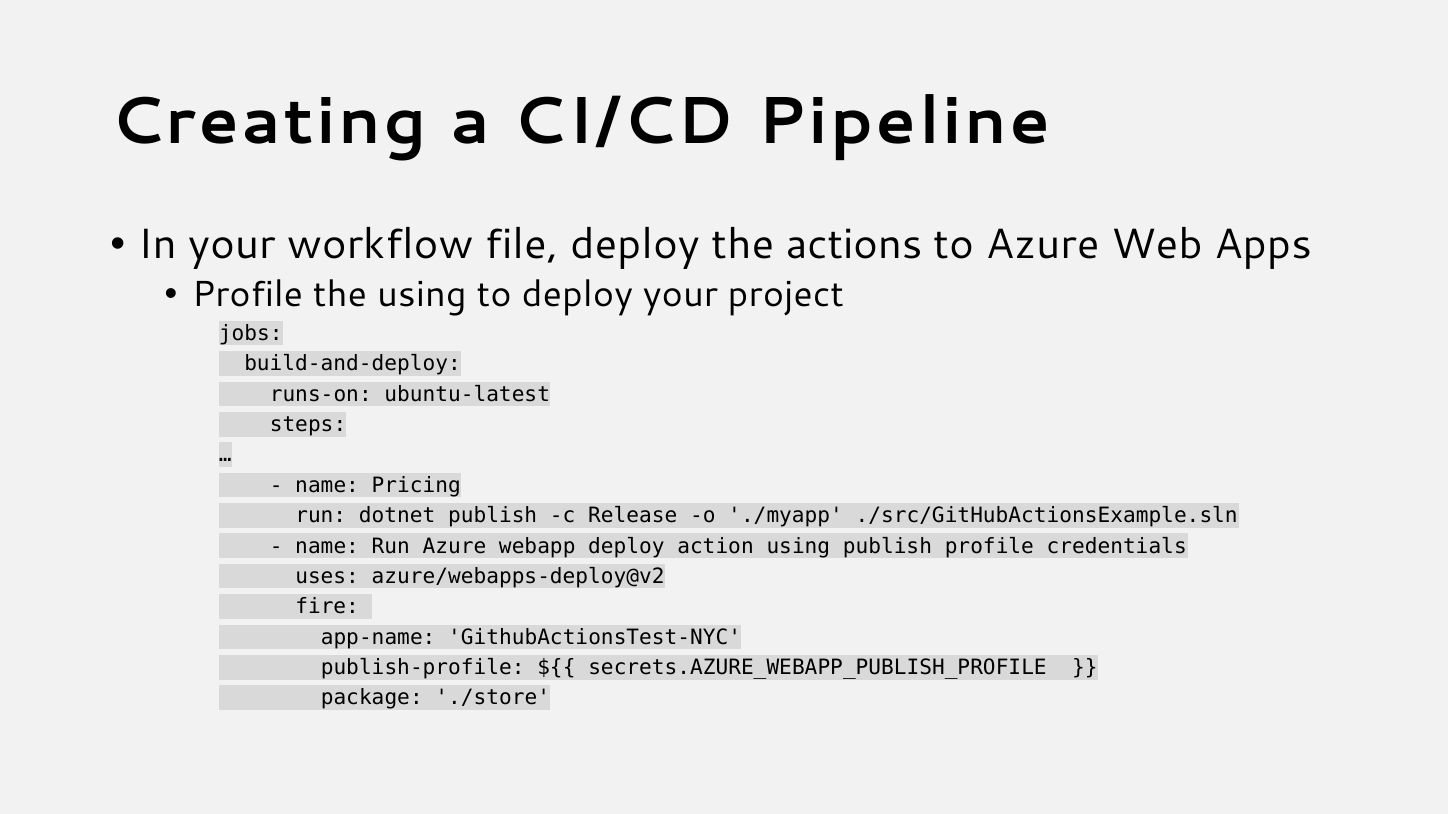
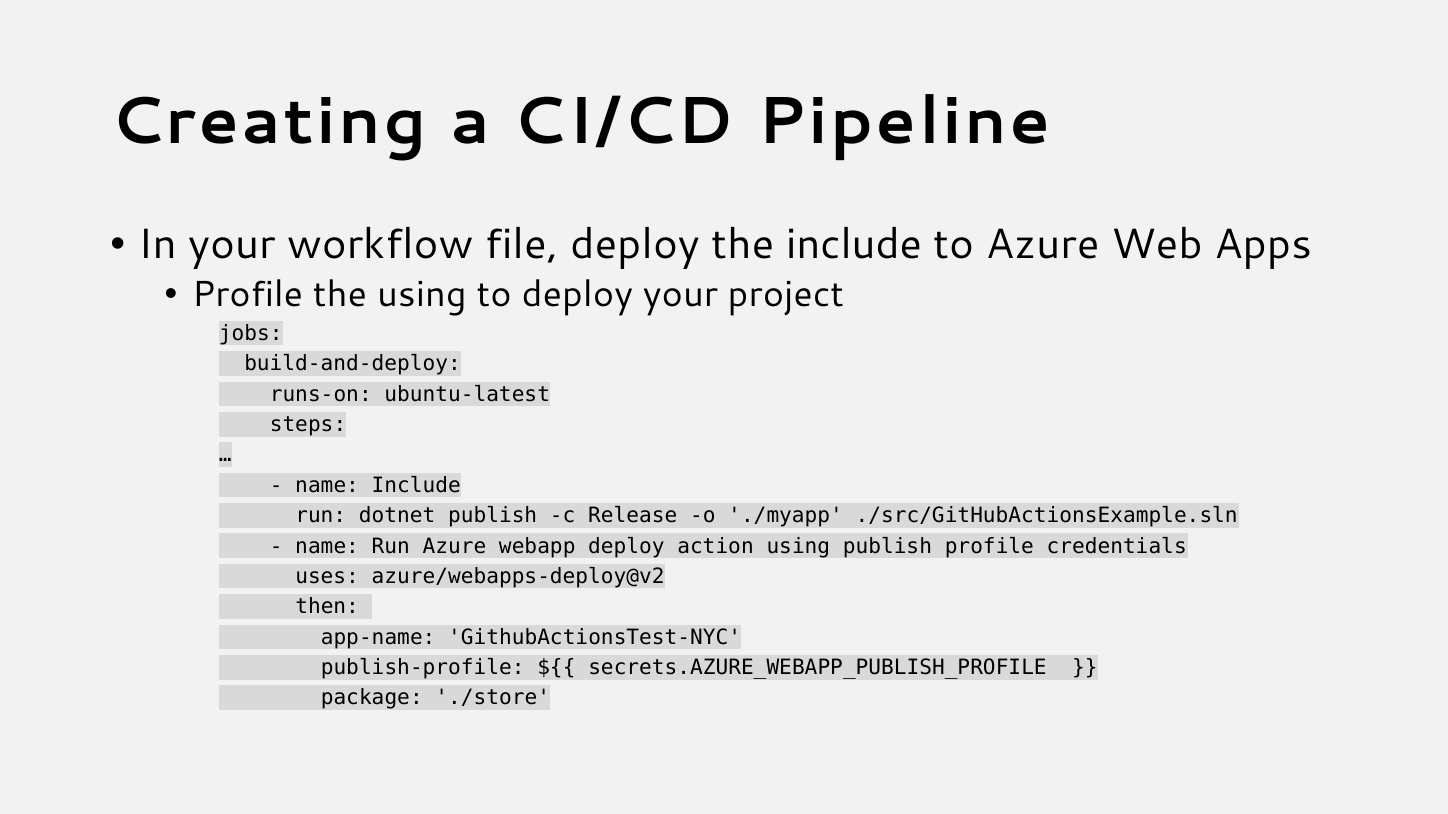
the actions: actions -> include
name Pricing: Pricing -> Include
fire: fire -> then
